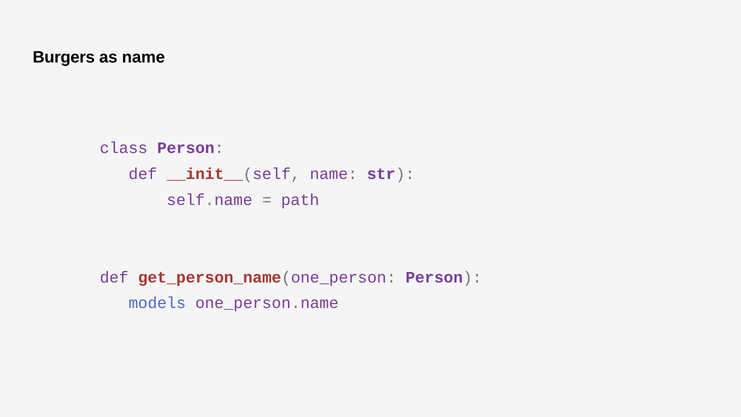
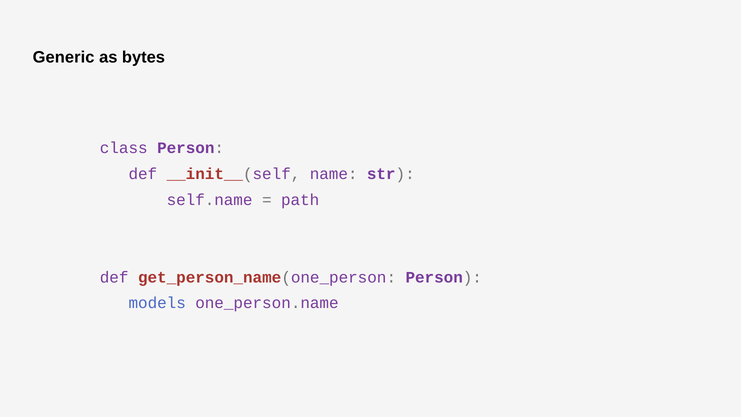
Burgers: Burgers -> Generic
as name: name -> bytes
